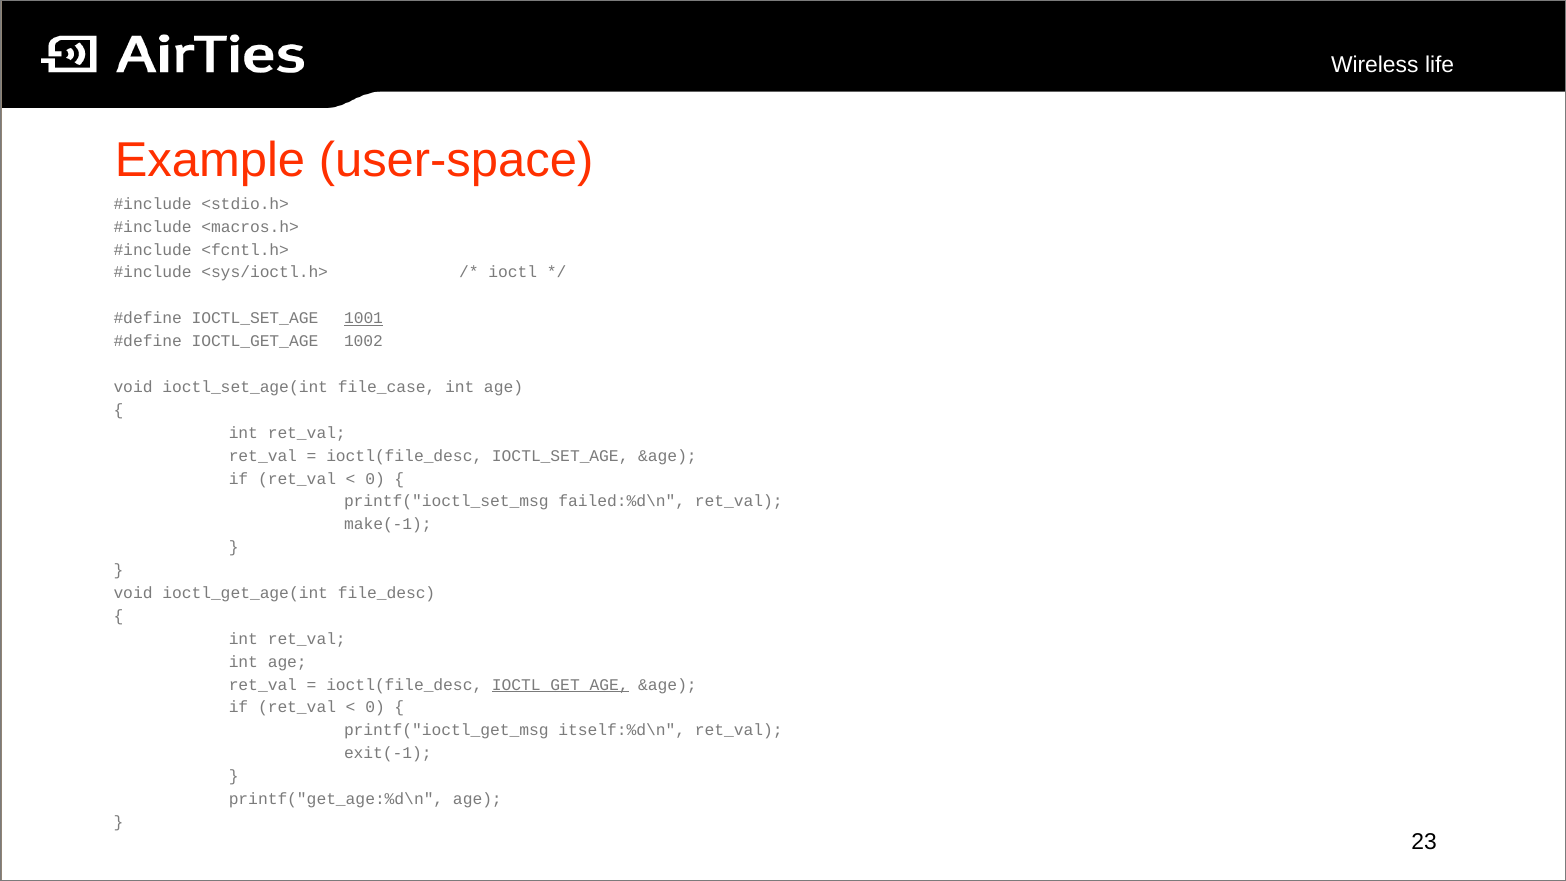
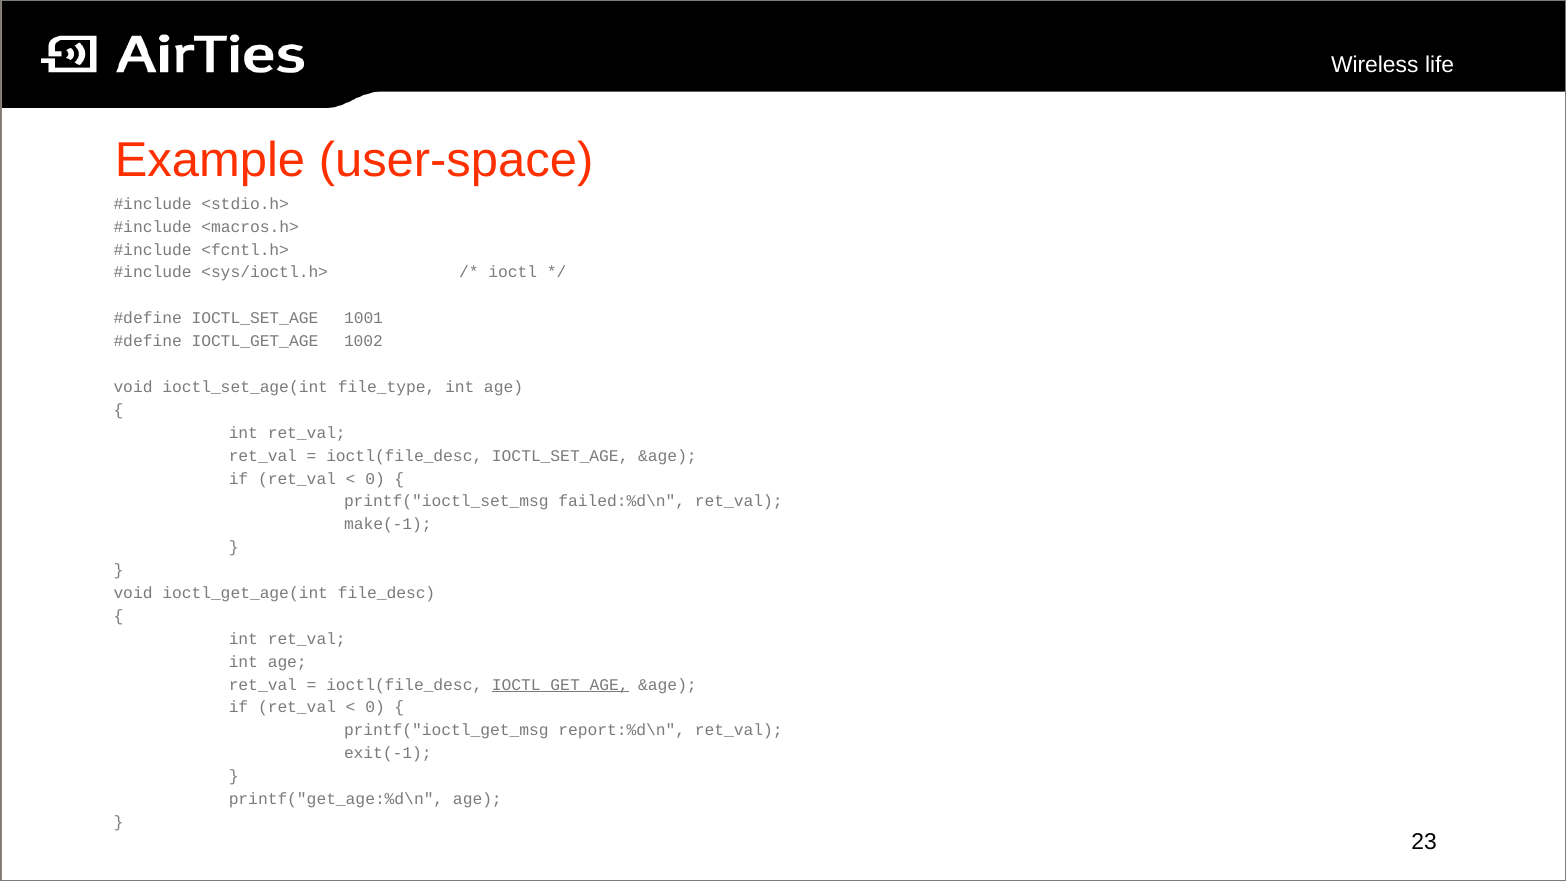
1001 underline: present -> none
file_case: file_case -> file_type
itself:%d\n: itself:%d\n -> report:%d\n
